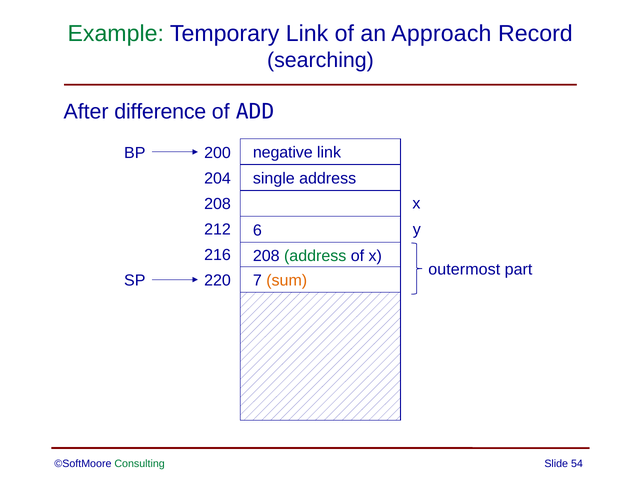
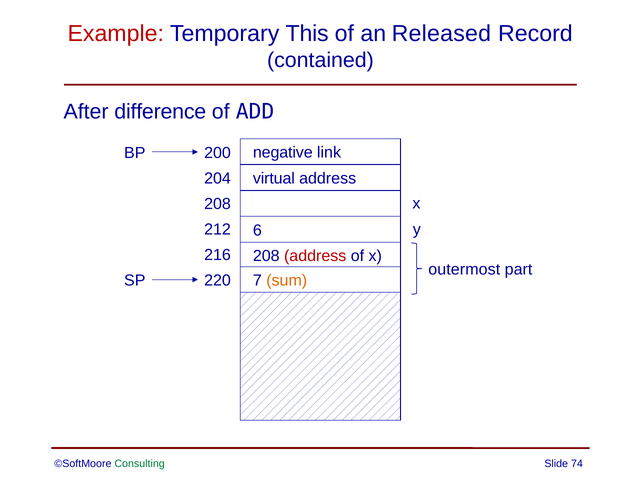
Example colour: green -> red
Temporary Link: Link -> This
Approach: Approach -> Released
searching: searching -> contained
single: single -> virtual
address at (315, 257) colour: green -> red
54: 54 -> 74
